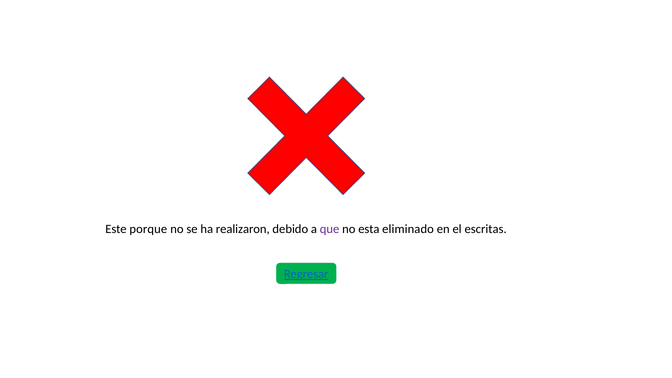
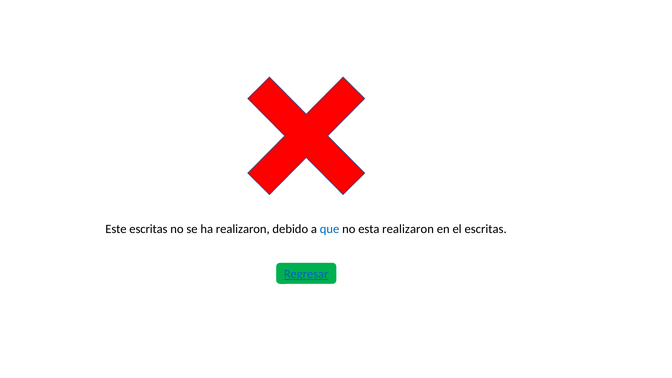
Este porque: porque -> escritas
que colour: purple -> blue
esta eliminado: eliminado -> realizaron
